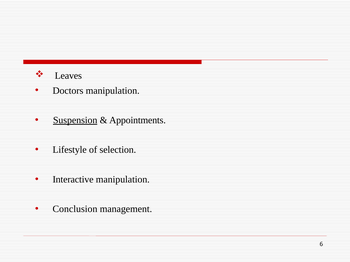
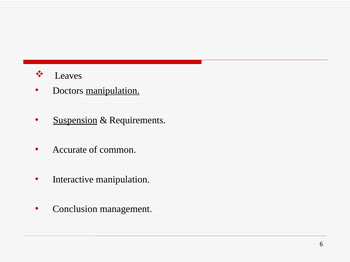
manipulation at (113, 91) underline: none -> present
Appointments: Appointments -> Requirements
Lifestyle: Lifestyle -> Accurate
selection: selection -> common
